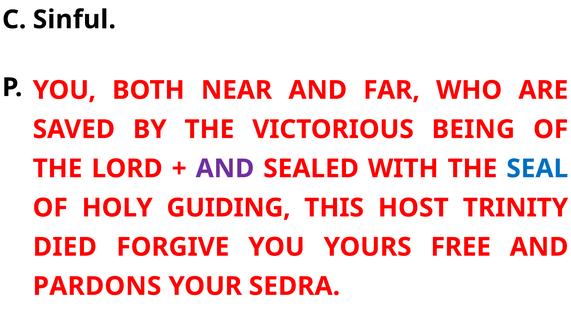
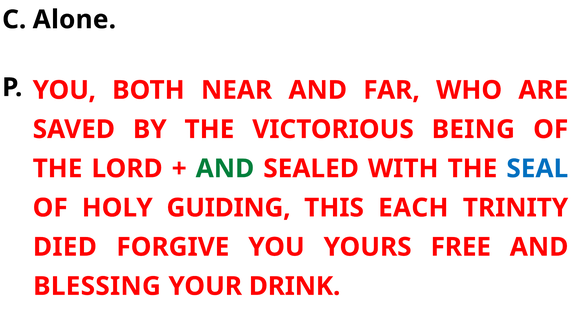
Sinful: Sinful -> Alone
AND at (225, 169) colour: purple -> green
HOST: HOST -> EACH
PARDONS: PARDONS -> BLESSING
SEDRA: SEDRA -> DRINK
